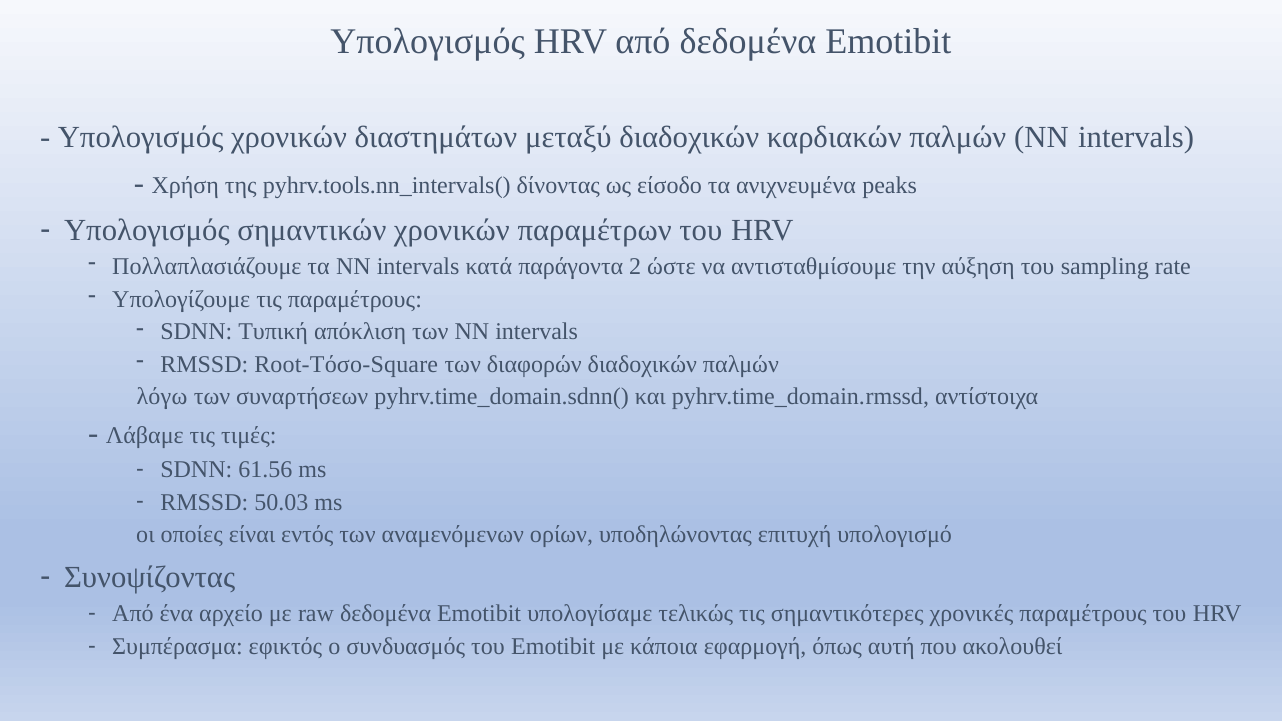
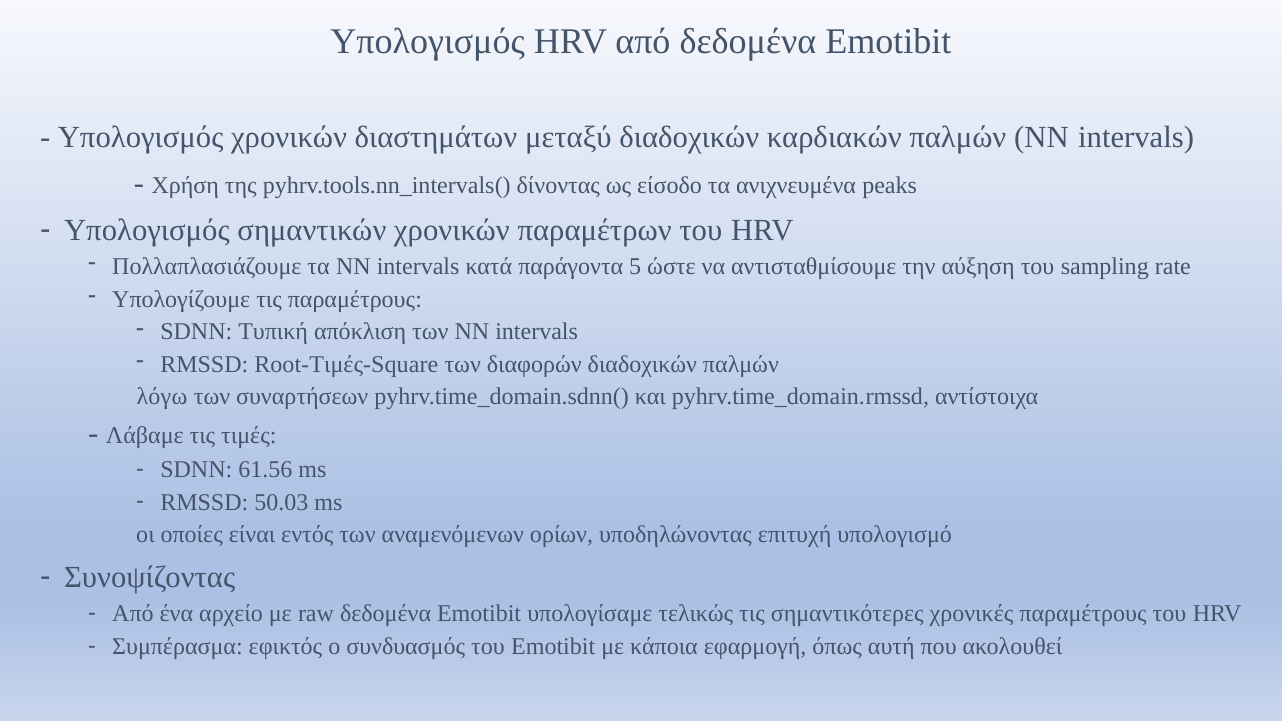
2: 2 -> 5
Root-Τόσο-Square: Root-Τόσο-Square -> Root-Τιμές-Square
